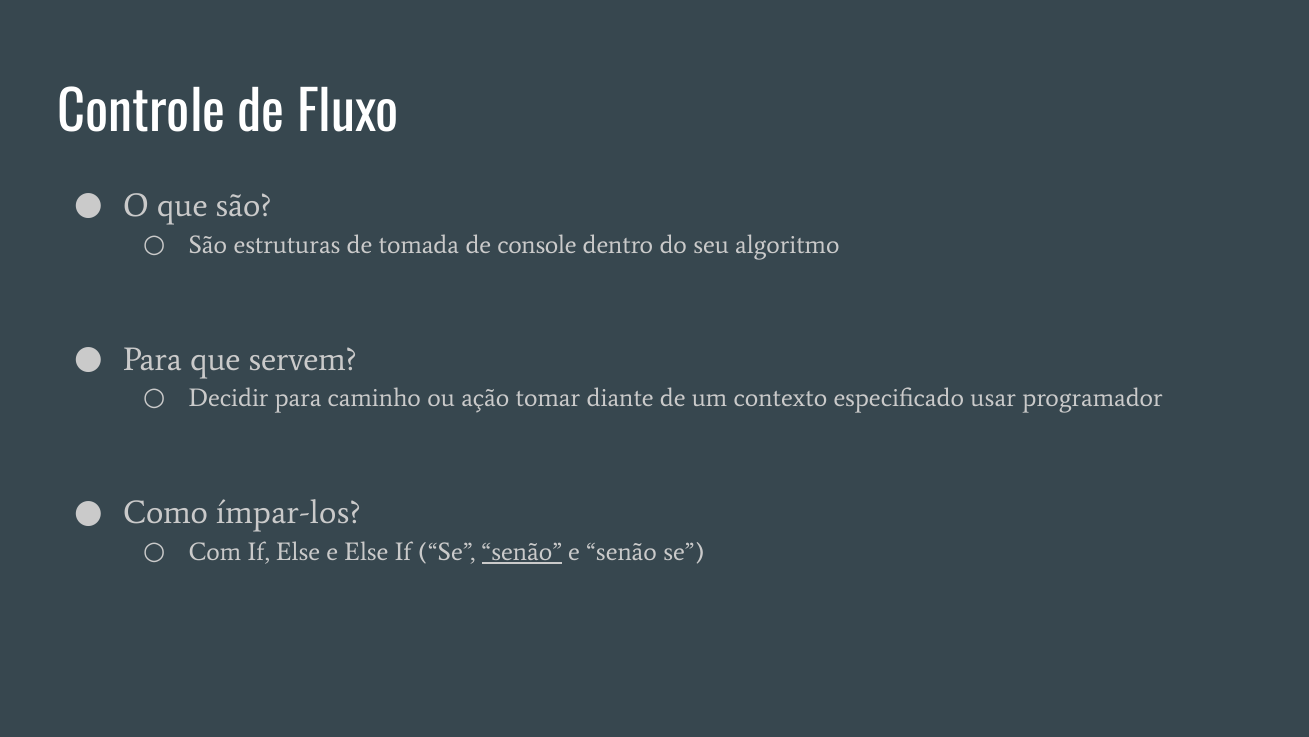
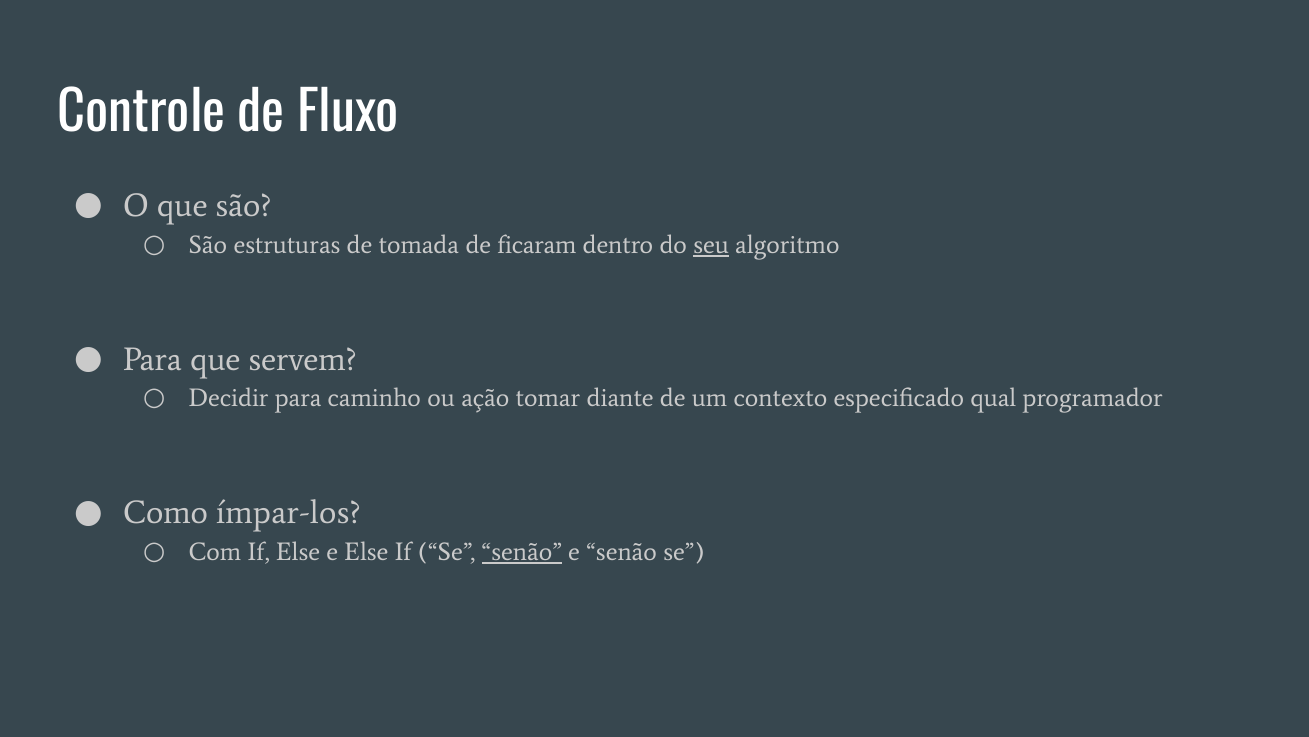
console: console -> ficaram
seu underline: none -> present
usar: usar -> qual
